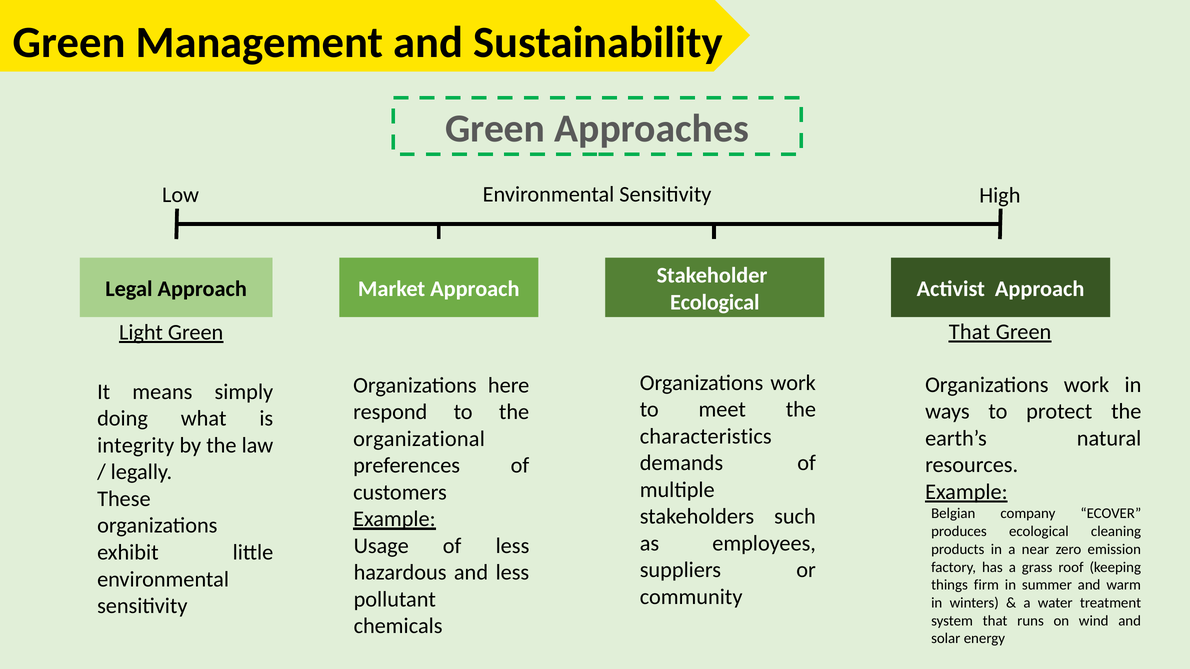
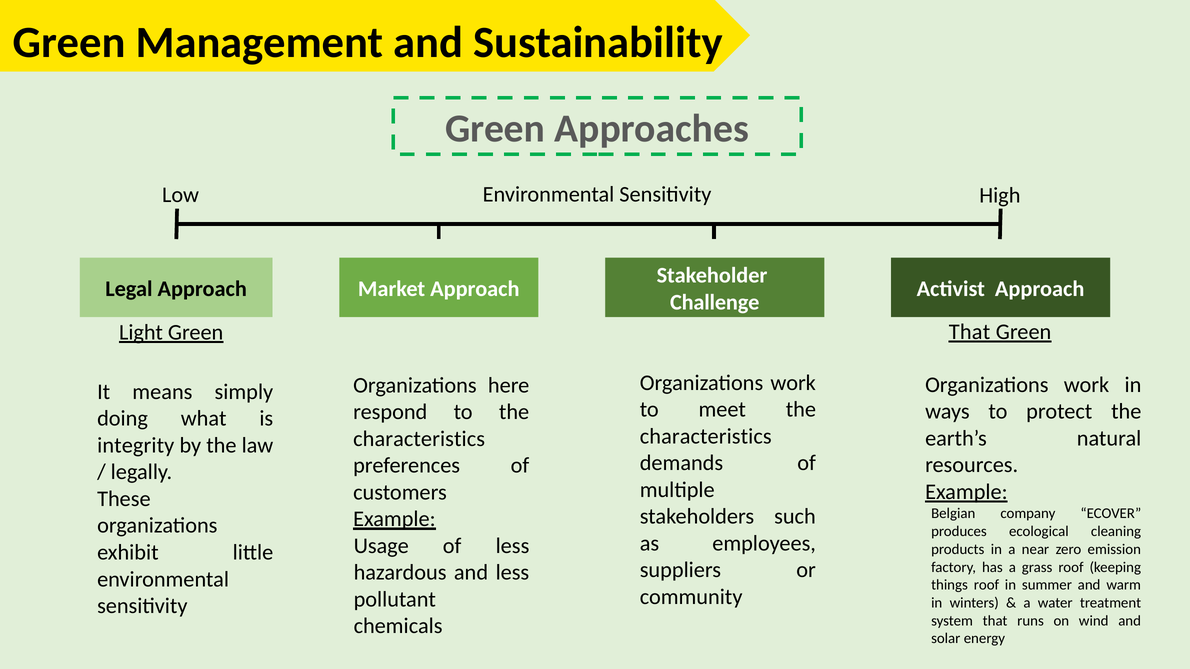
Ecological at (715, 303): Ecological -> Challenge
organizational at (419, 439): organizational -> characteristics
things firm: firm -> roof
